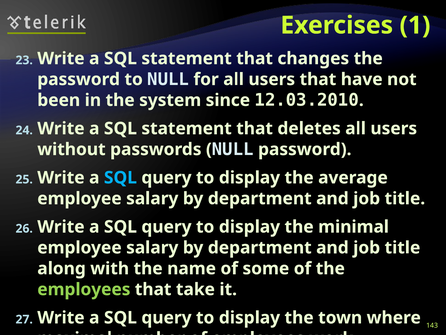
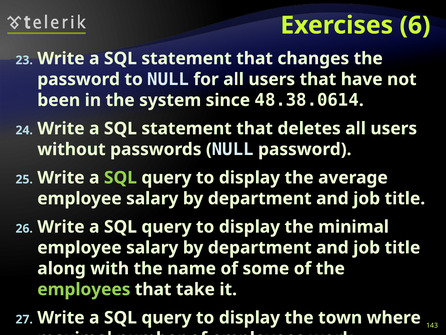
1: 1 -> 6
12.03.2010: 12.03.2010 -> 48.38.0614
SQL at (120, 177) colour: light blue -> light green
